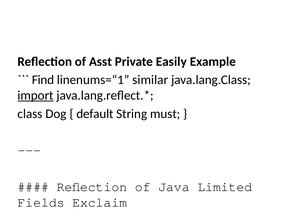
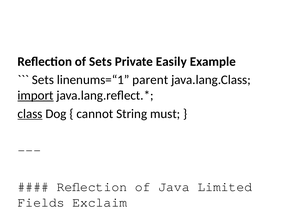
of Asst: Asst -> Sets
Find at (43, 80): Find -> Sets
similar: similar -> parent
class at (30, 114) underline: none -> present
default: default -> cannot
